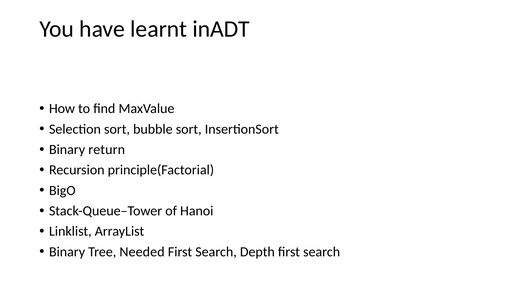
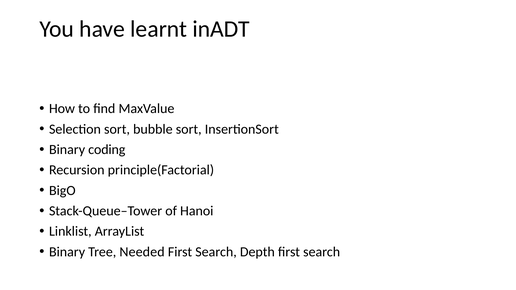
return: return -> coding
